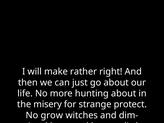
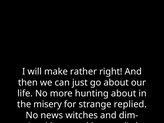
protect: protect -> replied
grow: grow -> news
